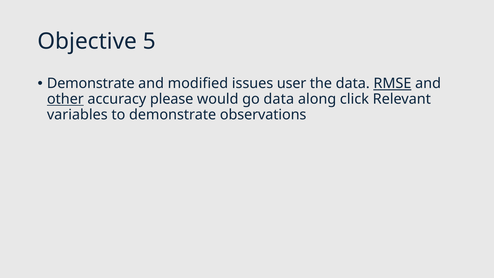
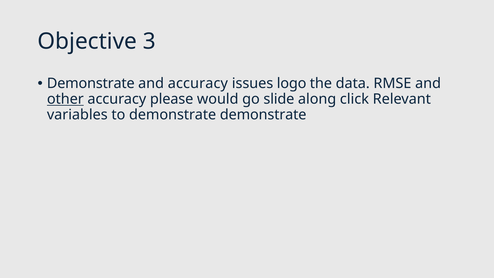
5: 5 -> 3
and modified: modified -> accuracy
user: user -> logo
RMSE underline: present -> none
go data: data -> slide
demonstrate observations: observations -> demonstrate
